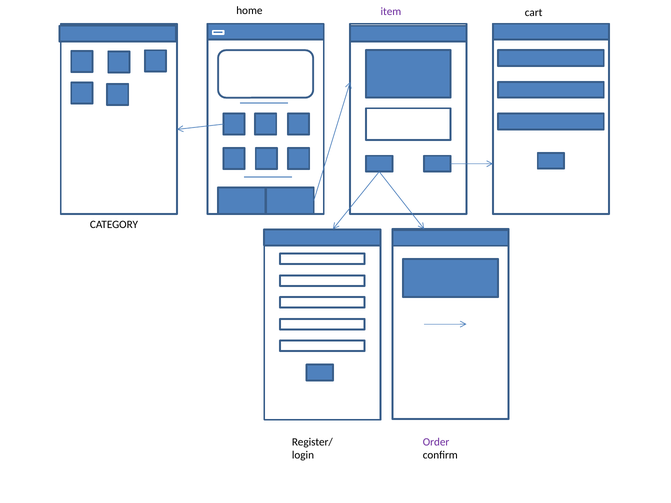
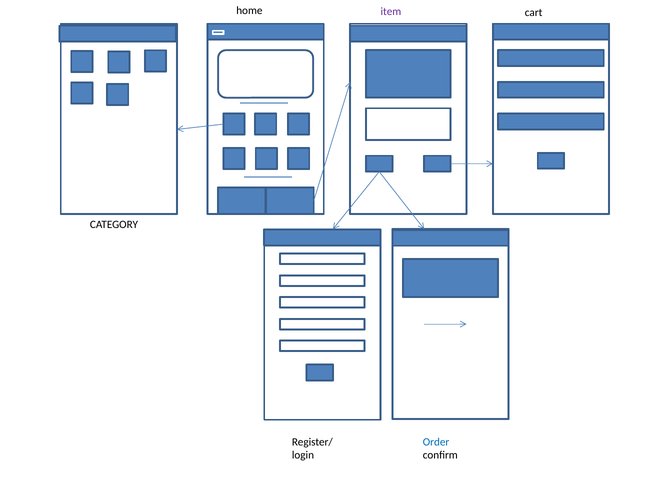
Order colour: purple -> blue
